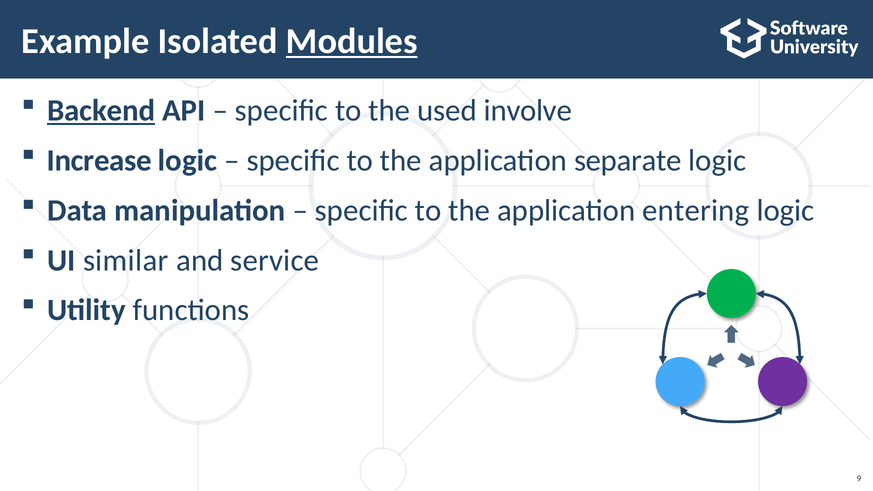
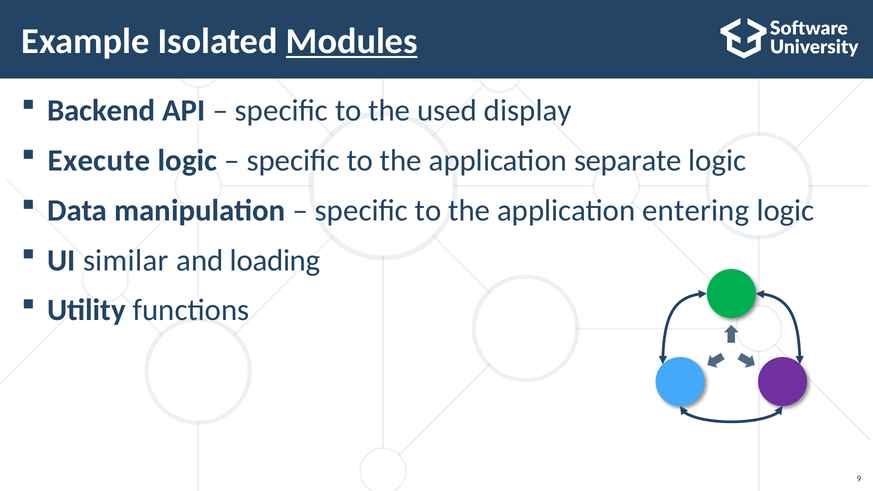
Backend underline: present -> none
involve: involve -> display
Increase: Increase -> Execute
service: service -> loading
